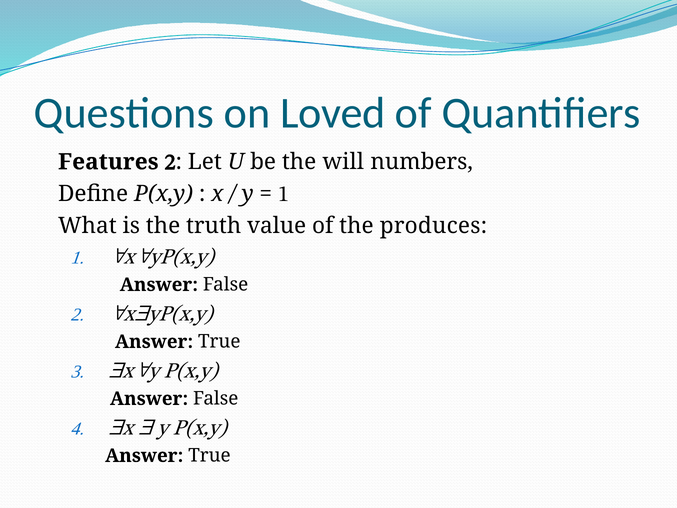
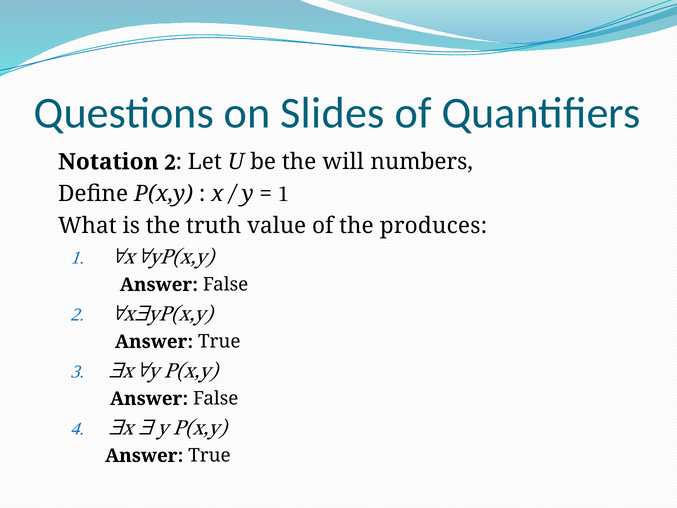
Loved: Loved -> Slides
Features: Features -> Notation
